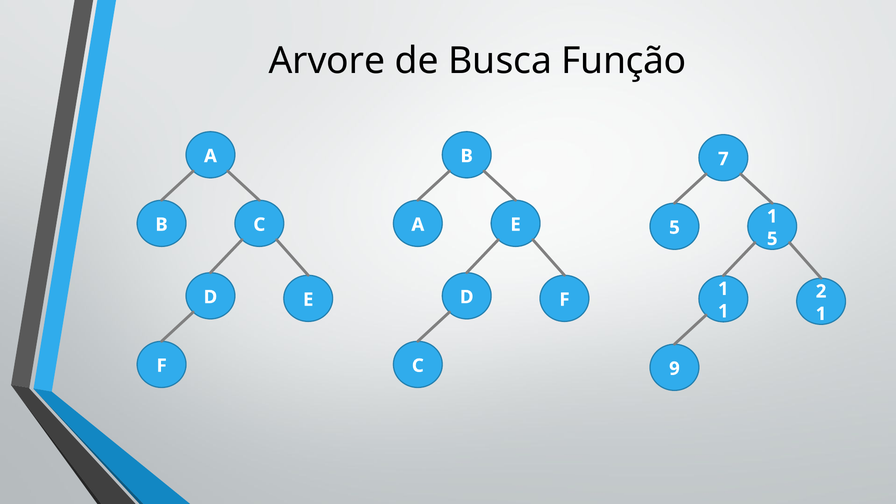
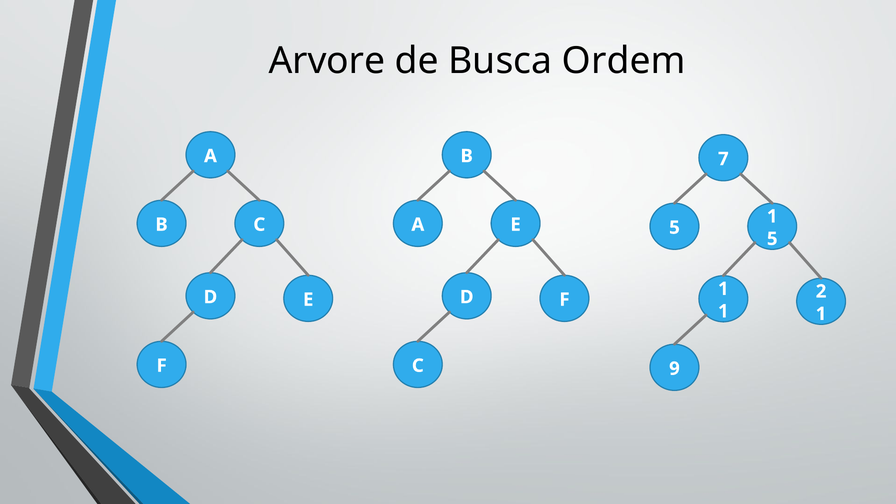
Função: Função -> Ordem
